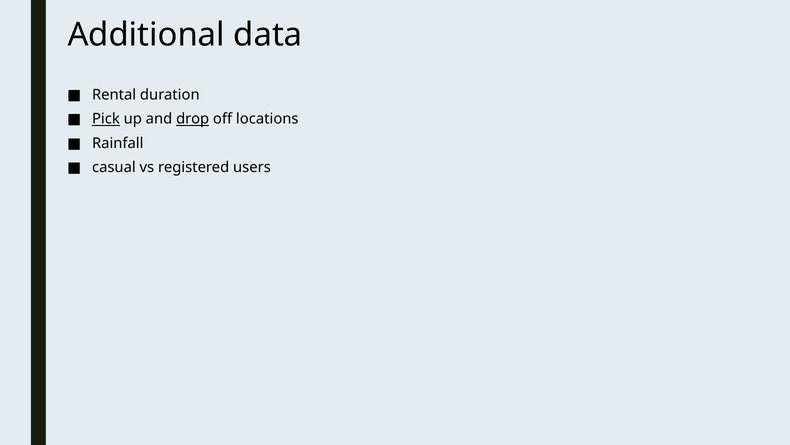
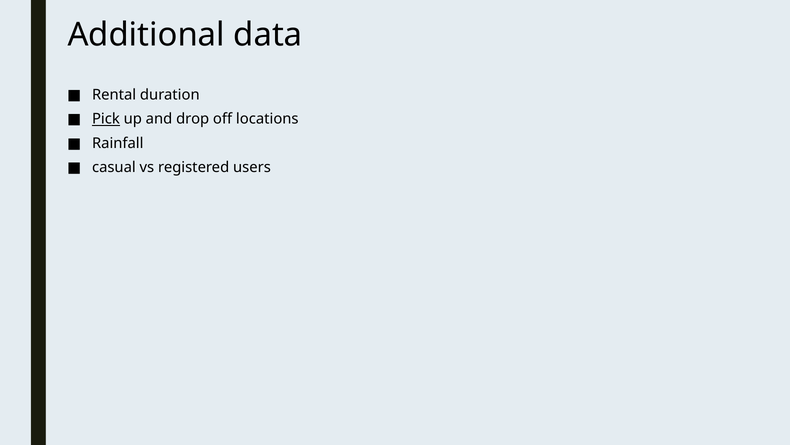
drop underline: present -> none
